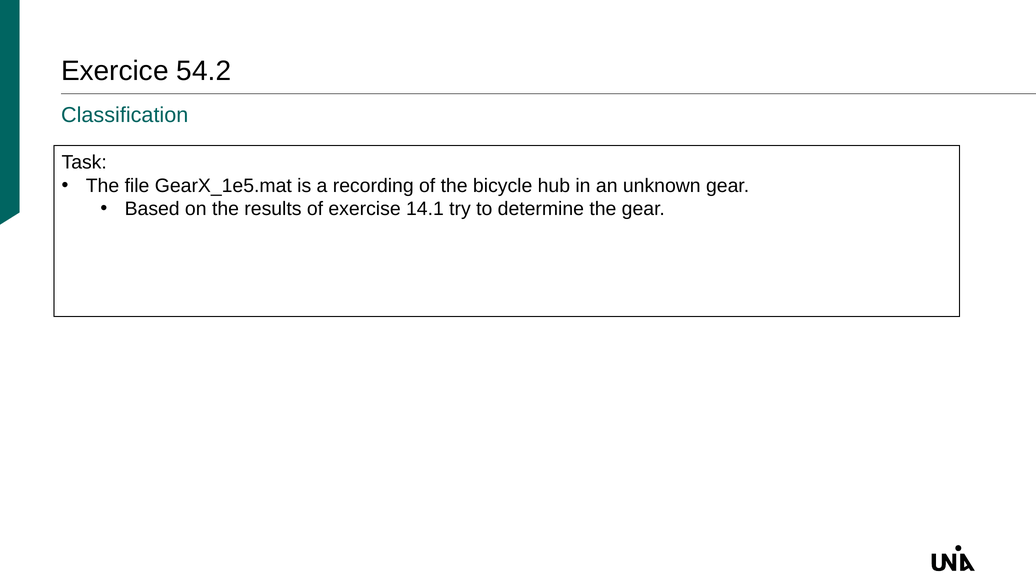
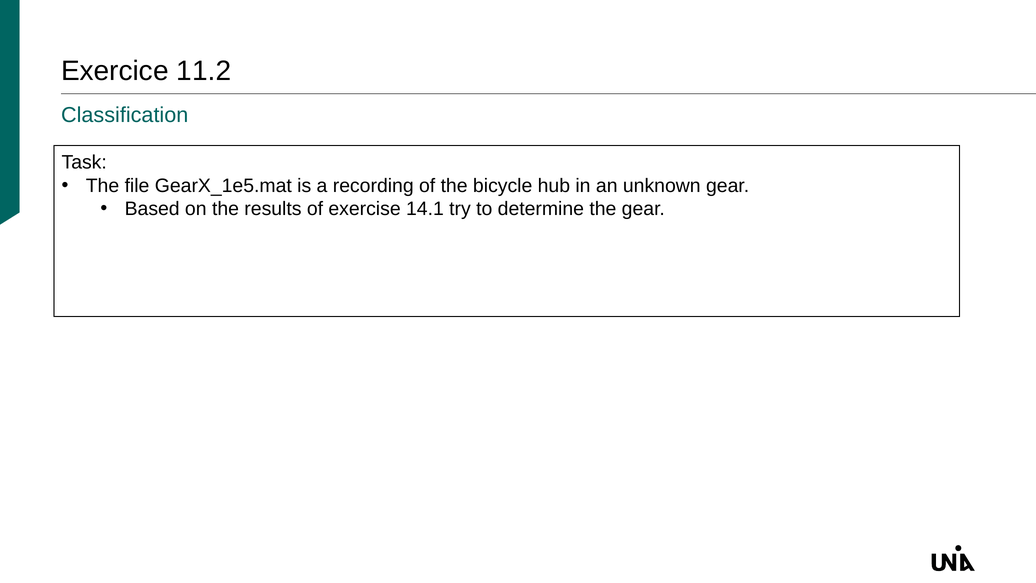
54.2: 54.2 -> 11.2
